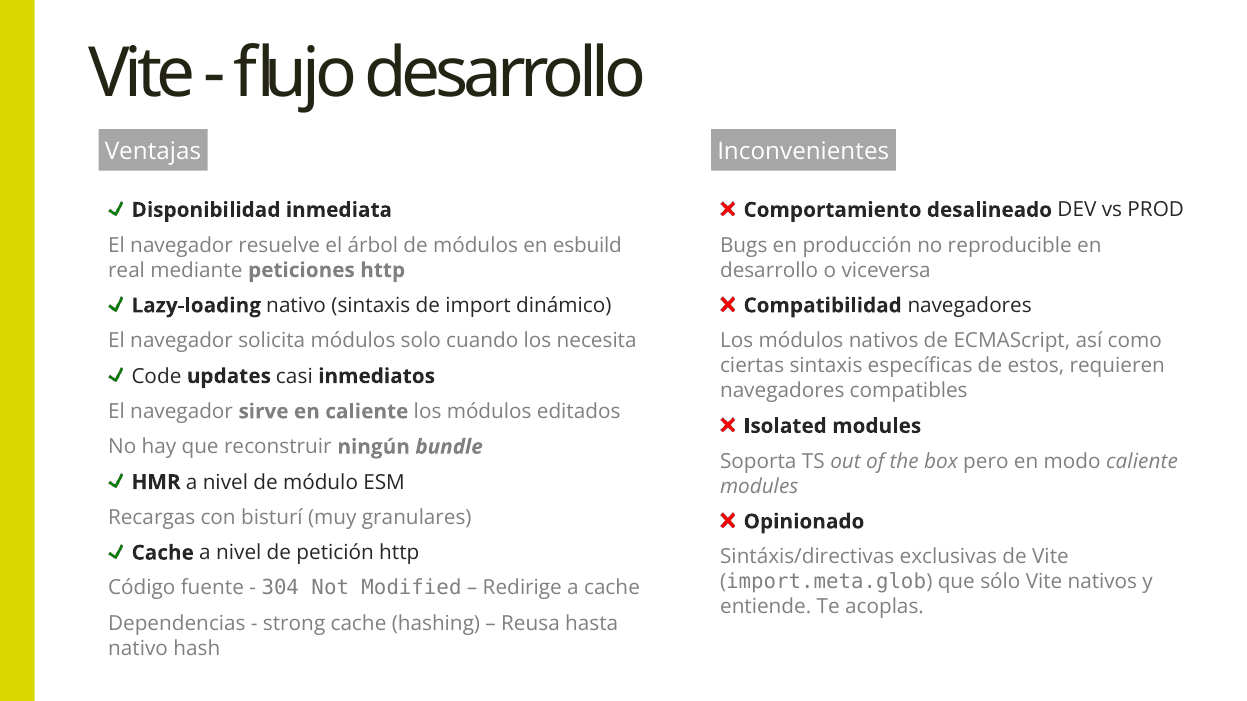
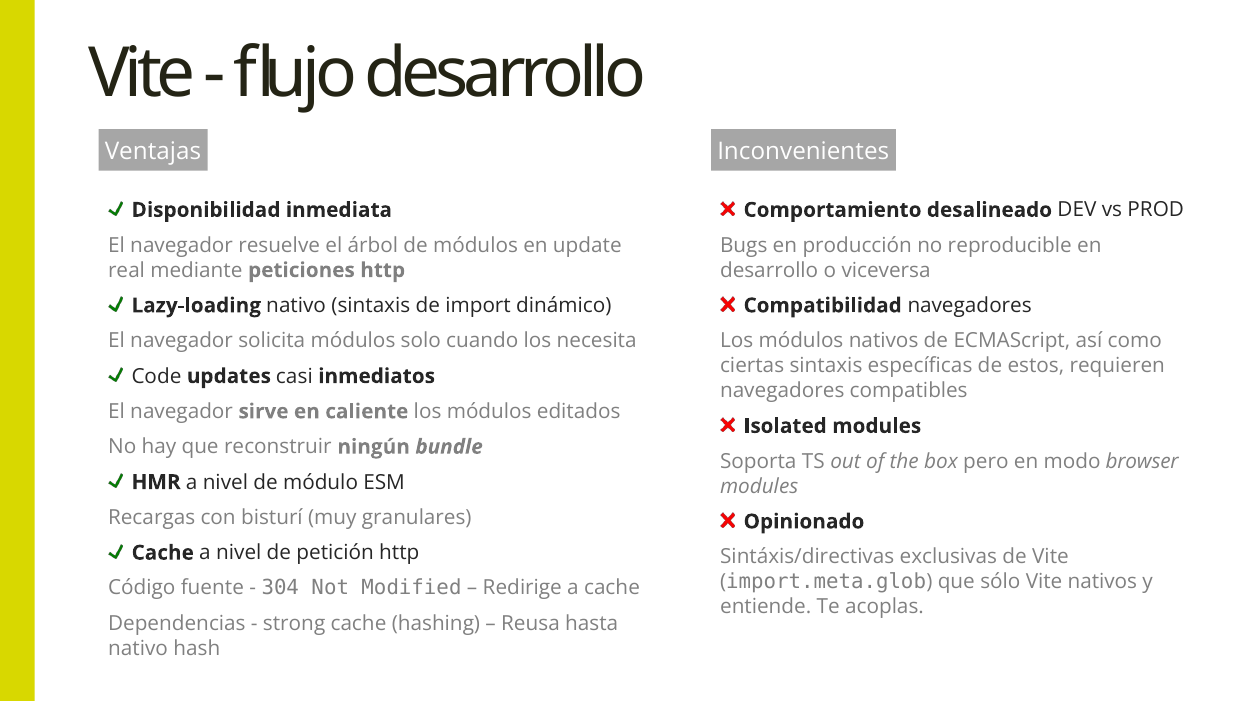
esbuild: esbuild -> update
modo caliente: caliente -> browser
